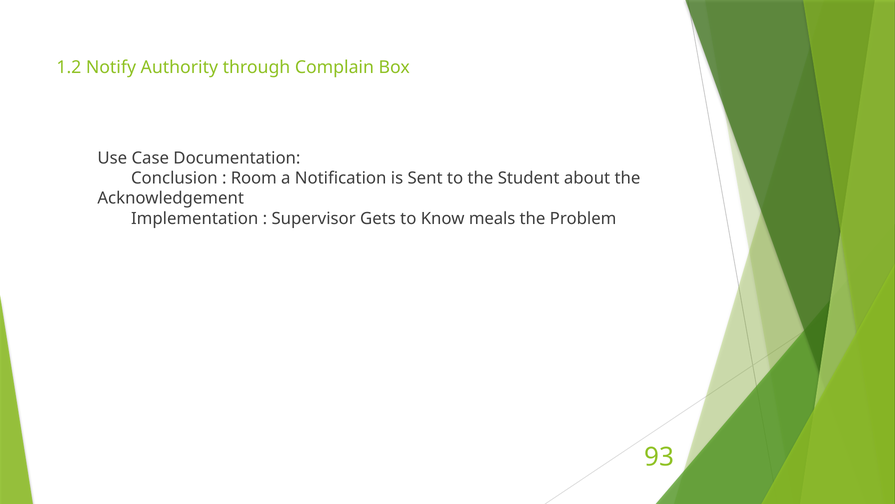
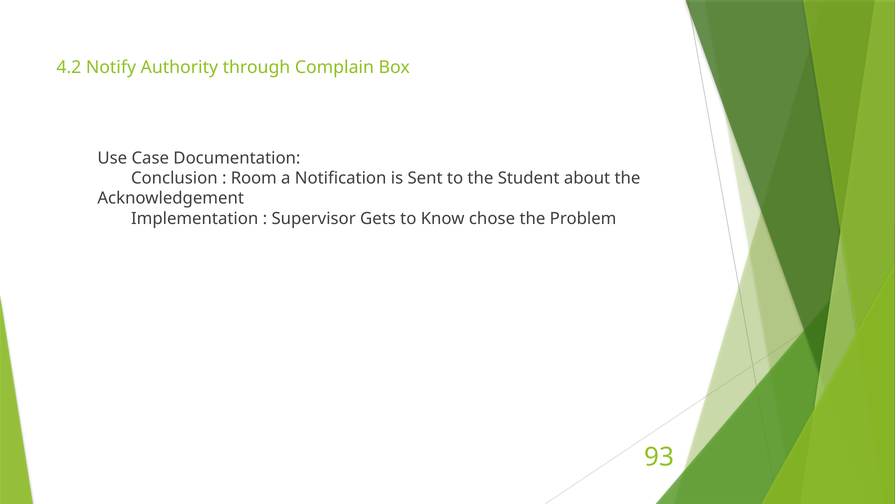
1.2: 1.2 -> 4.2
meals: meals -> chose
